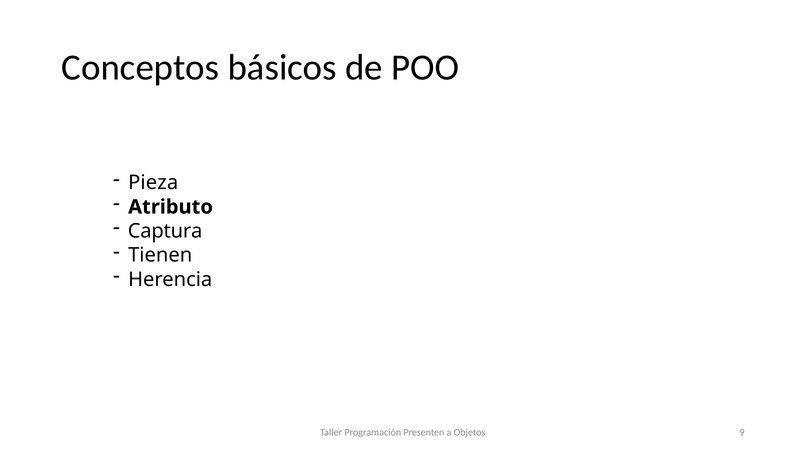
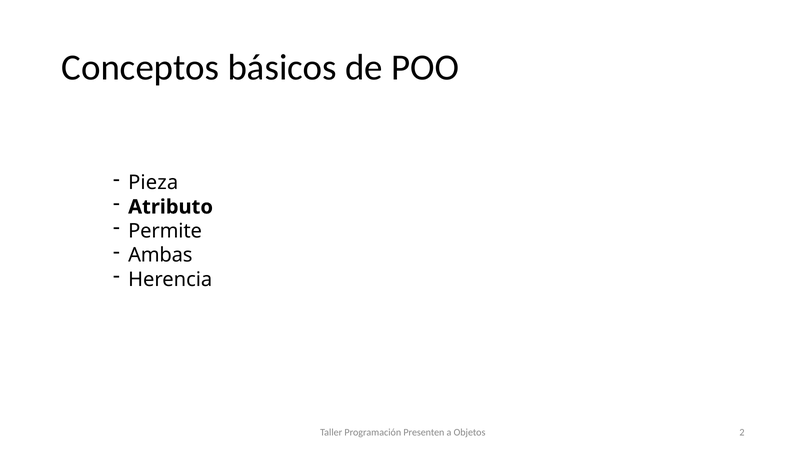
Captura: Captura -> Permite
Tienen: Tienen -> Ambas
9: 9 -> 2
